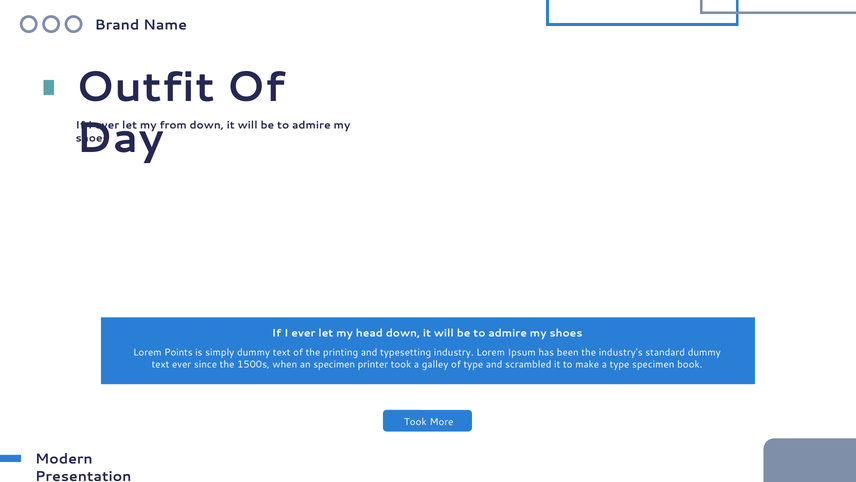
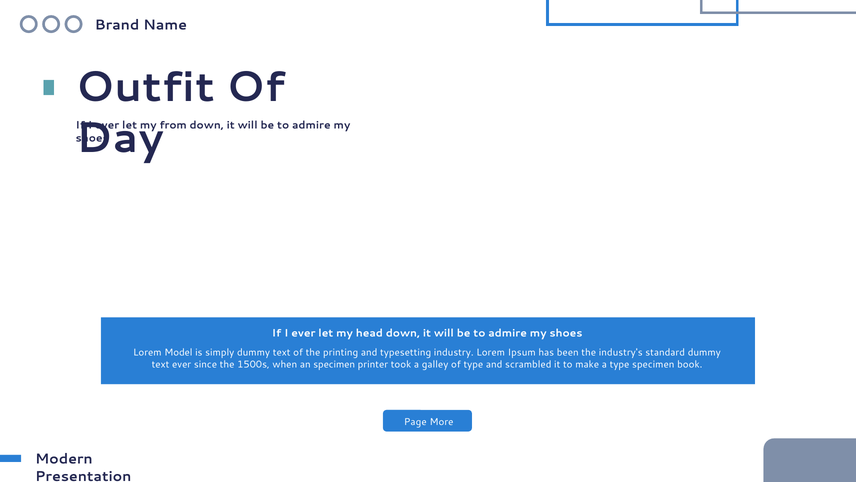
Points: Points -> Model
Took at (415, 422): Took -> Page
